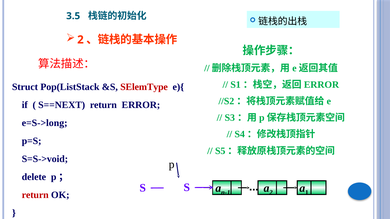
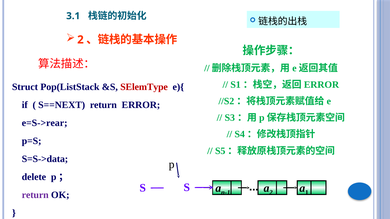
3.5: 3.5 -> 3.1
e=S->long: e=S->long -> e=S->rear
S=S->void: S=S->void -> S=S->data
return at (35, 195) colour: red -> purple
